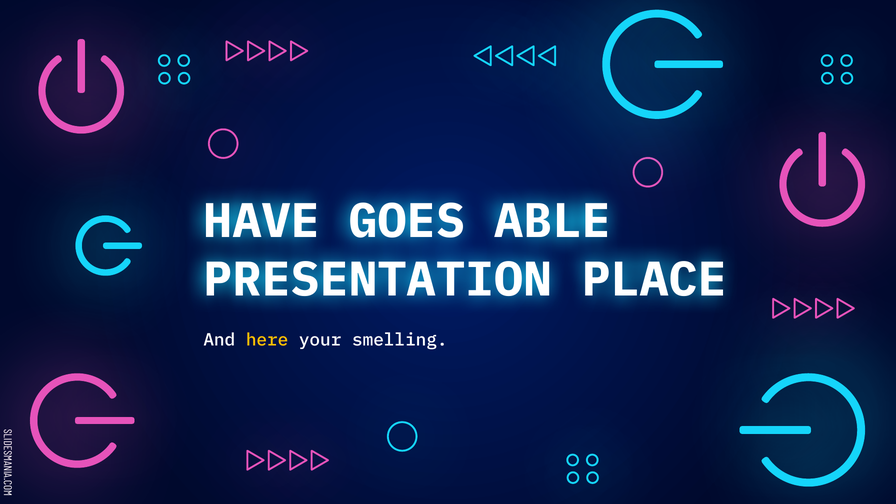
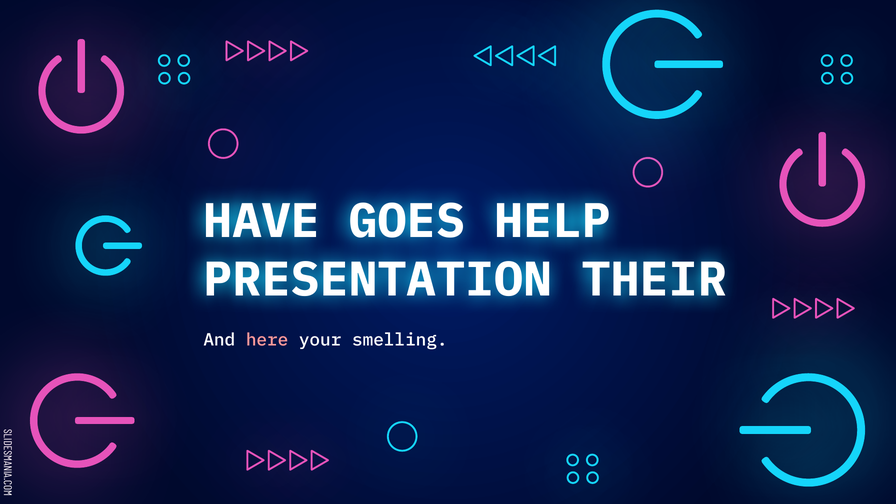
ABLE: ABLE -> HELP
PLACE: PLACE -> THEIR
here colour: yellow -> pink
